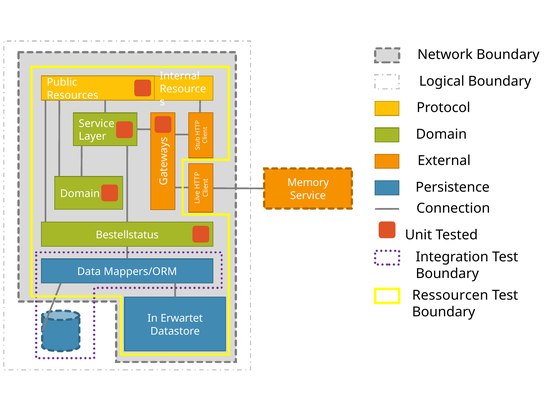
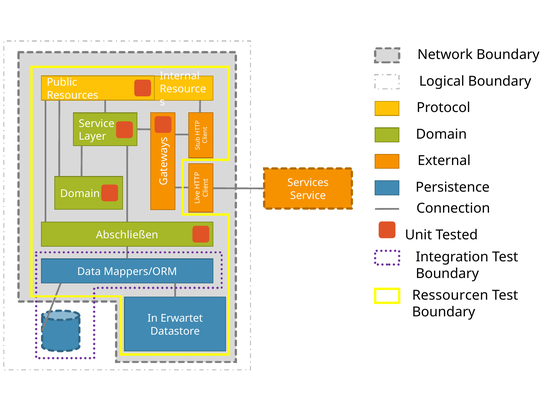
Memory: Memory -> Services
Bestellstatus: Bestellstatus -> Abschließen
